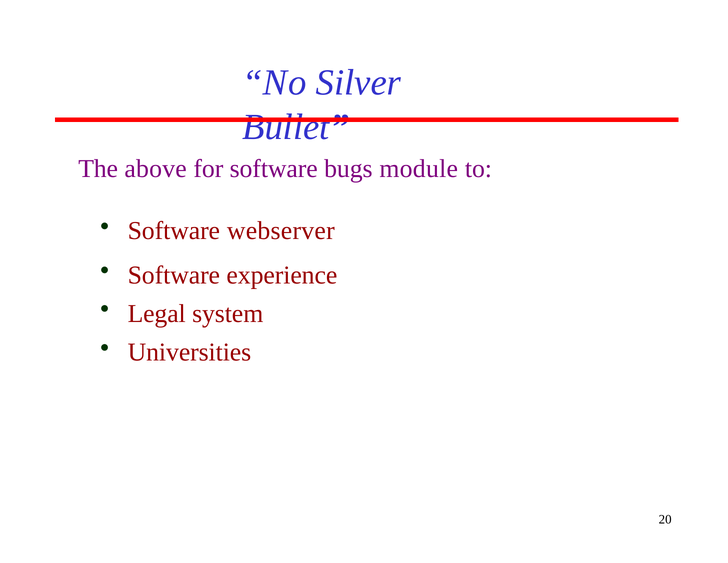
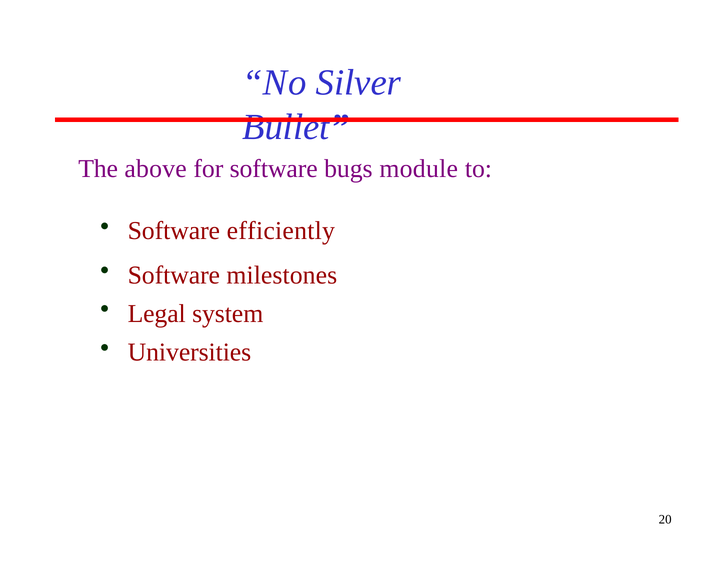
webserver: webserver -> efficiently
experience: experience -> milestones
